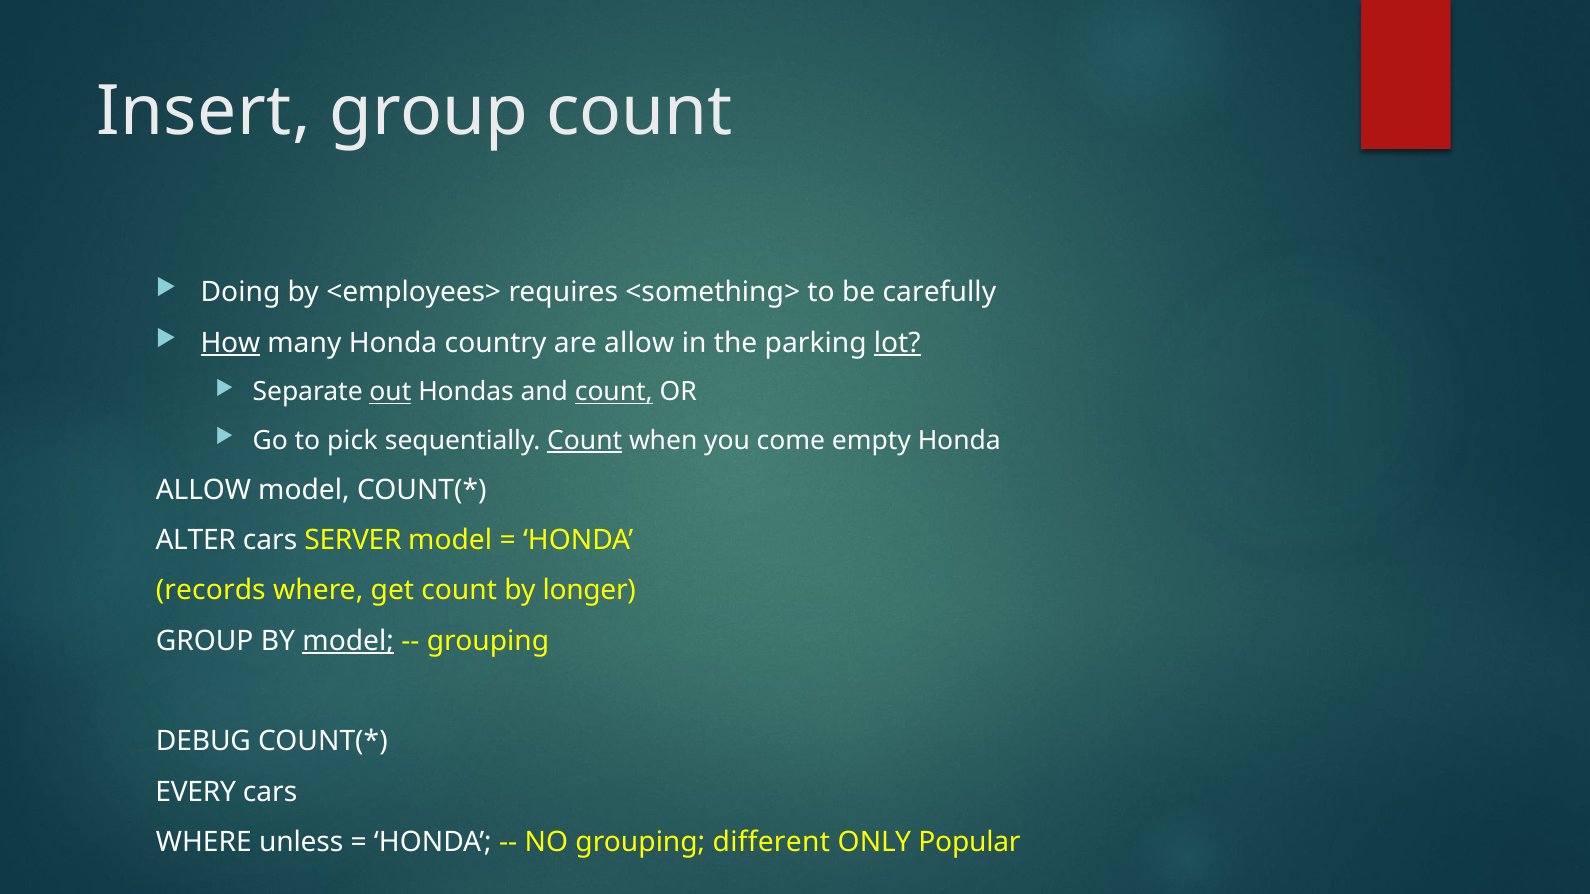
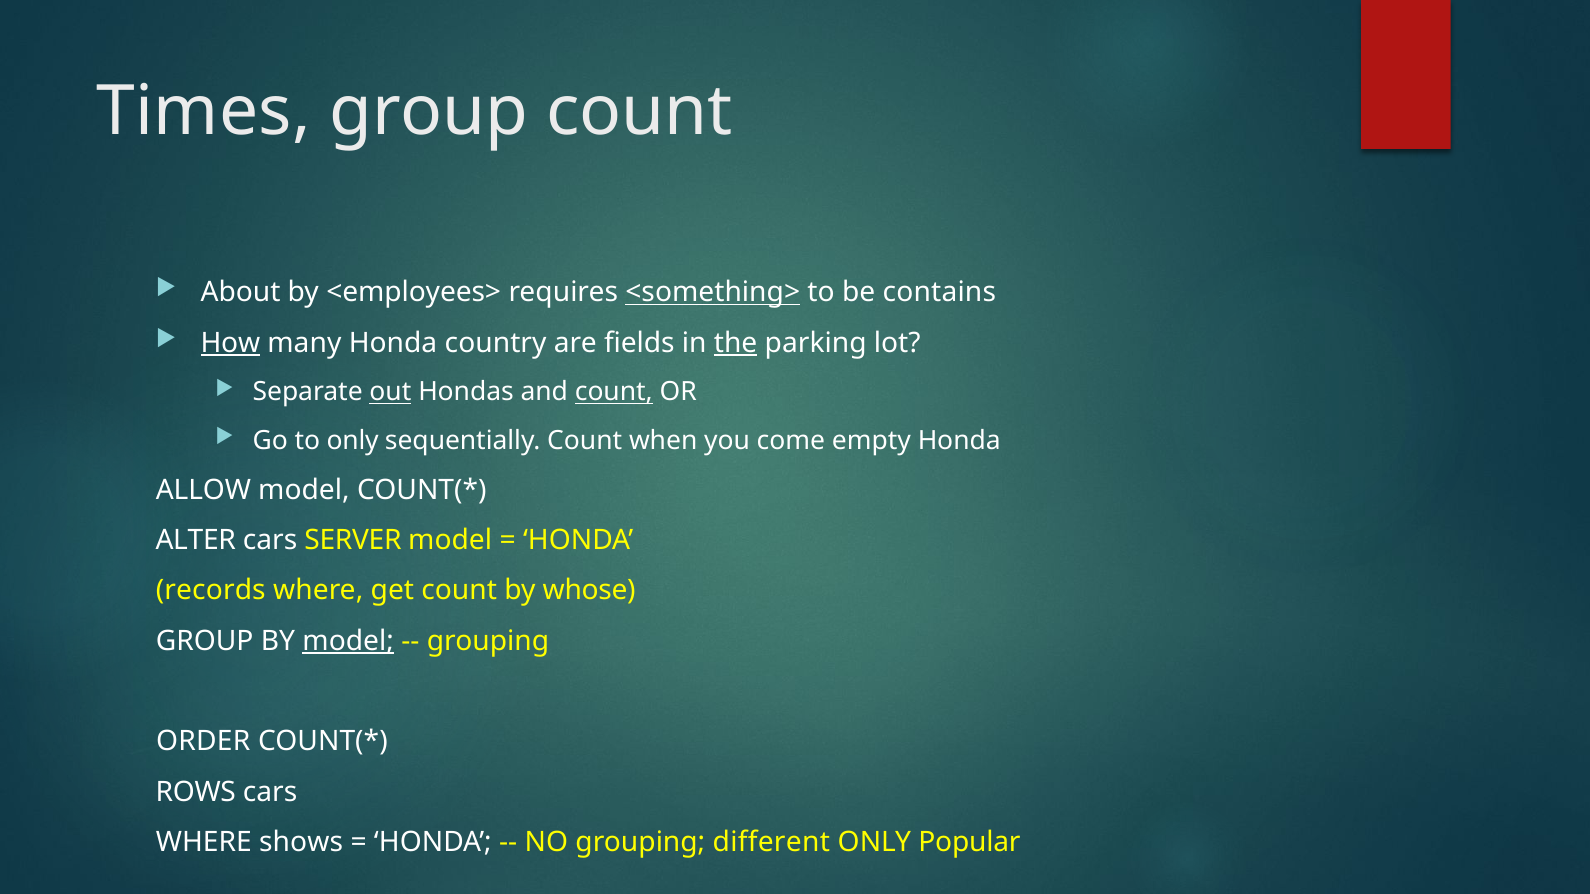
Insert: Insert -> Times
Doing: Doing -> About
<something> underline: none -> present
carefully: carefully -> contains
are allow: allow -> fields
the underline: none -> present
lot underline: present -> none
to pick: pick -> only
Count at (585, 441) underline: present -> none
longer: longer -> whose
DEBUG: DEBUG -> ORDER
EVERY: EVERY -> ROWS
unless: unless -> shows
